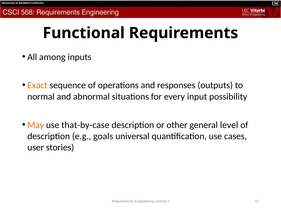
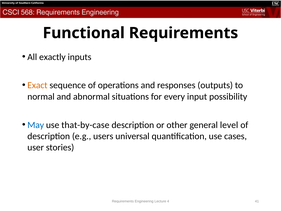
among: among -> exactly
May colour: orange -> blue
goals: goals -> users
